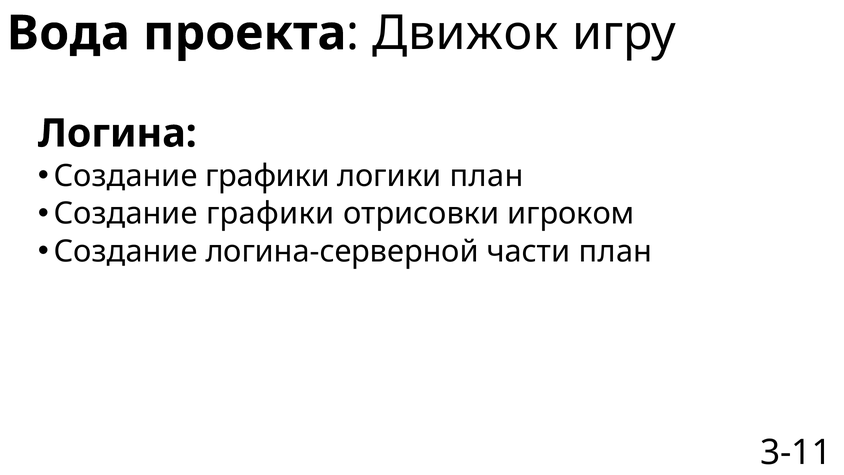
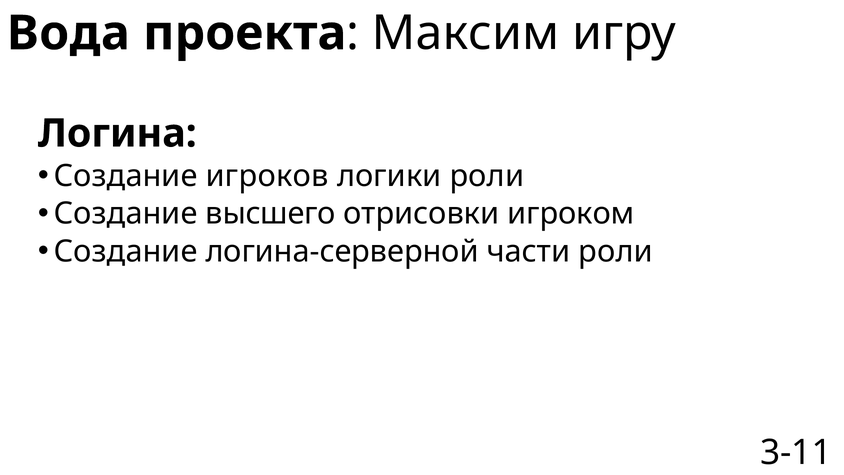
Движок: Движок -> Максим
графики at (267, 176): графики -> игроков
логики план: план -> роли
графики at (270, 214): графики -> высшего
части план: план -> роли
